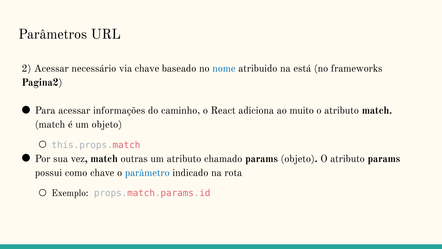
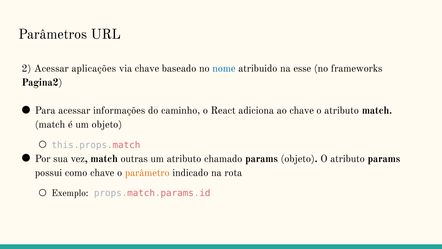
necessário: necessário -> aplicações
está: está -> esse
ao muito: muito -> chave
parâmetro colour: blue -> orange
